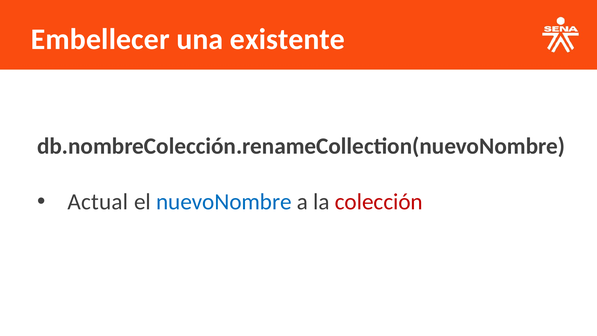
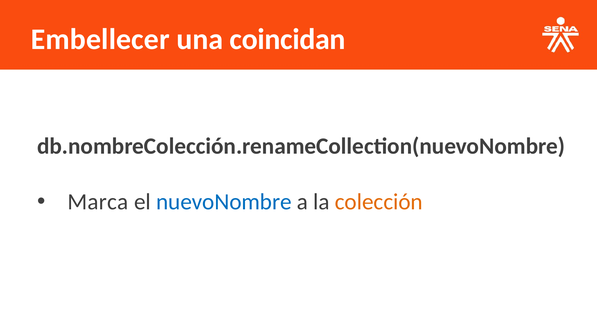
existente: existente -> coincidan
Actual: Actual -> Marca
colección colour: red -> orange
